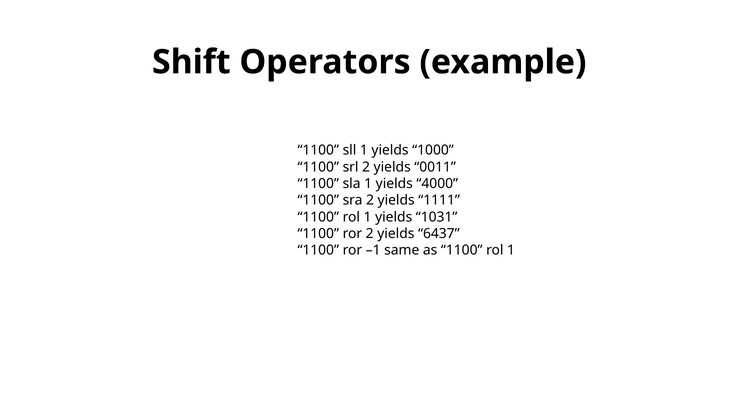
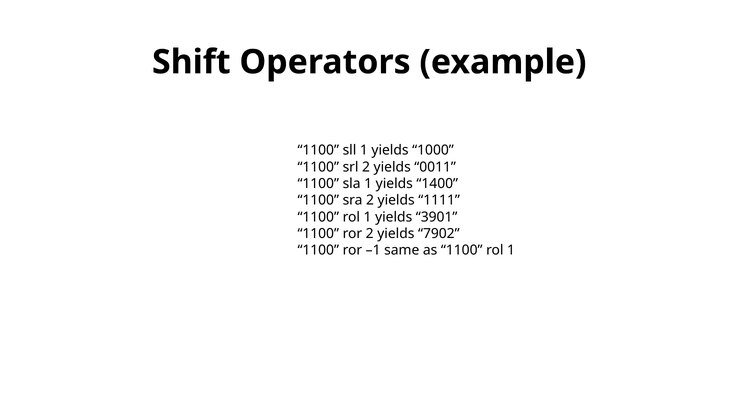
4000: 4000 -> 1400
1031: 1031 -> 3901
6437: 6437 -> 7902
